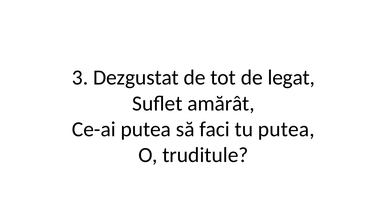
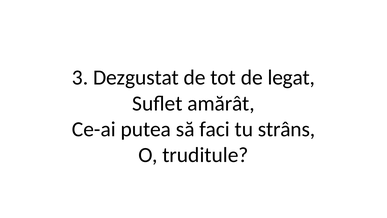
tu putea: putea -> strâns
